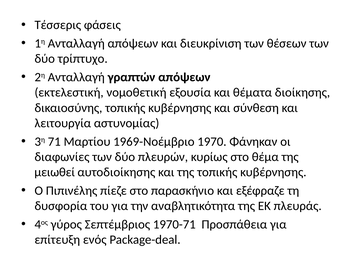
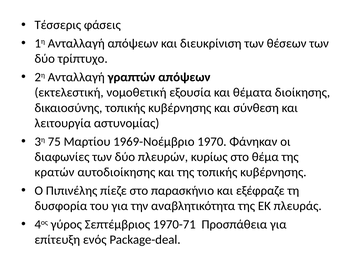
71: 71 -> 75
μειωθεί: μειωθεί -> κρατών
